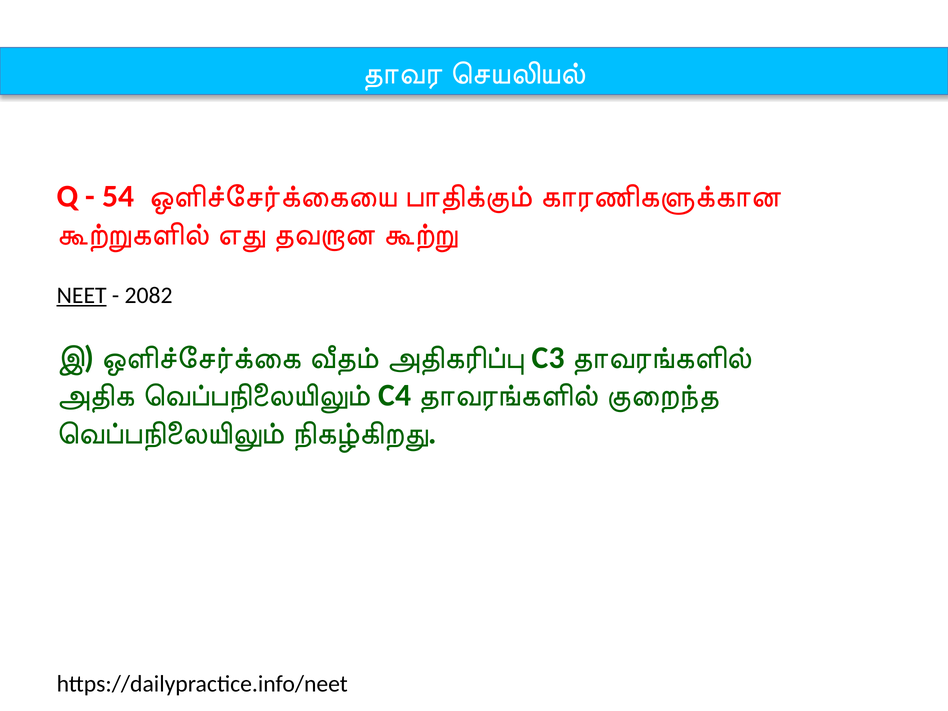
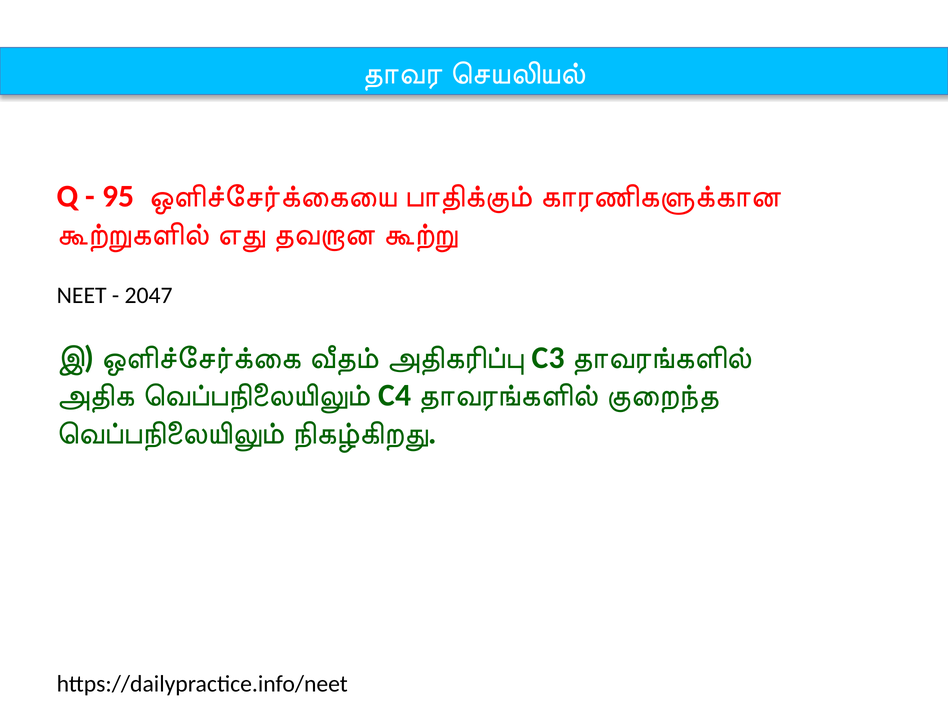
54: 54 -> 95
NEET underline: present -> none
2082: 2082 -> 2047
